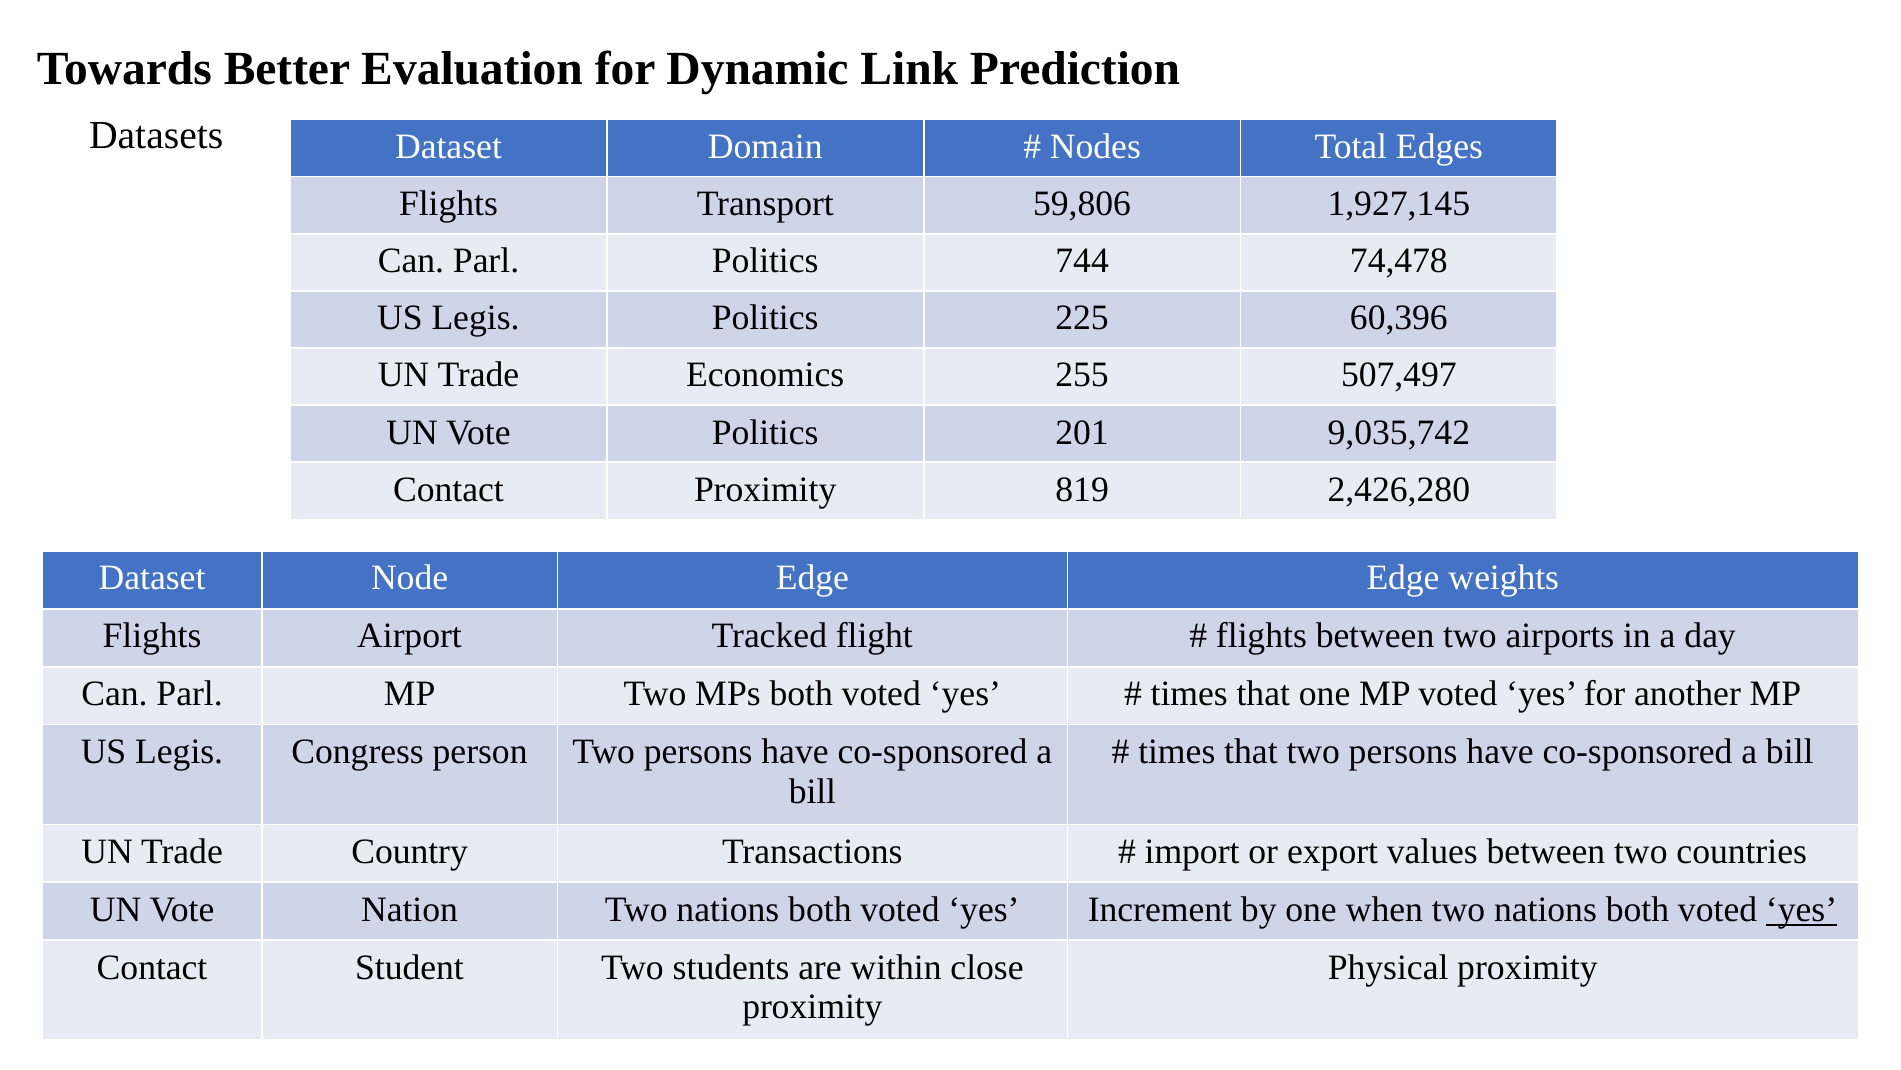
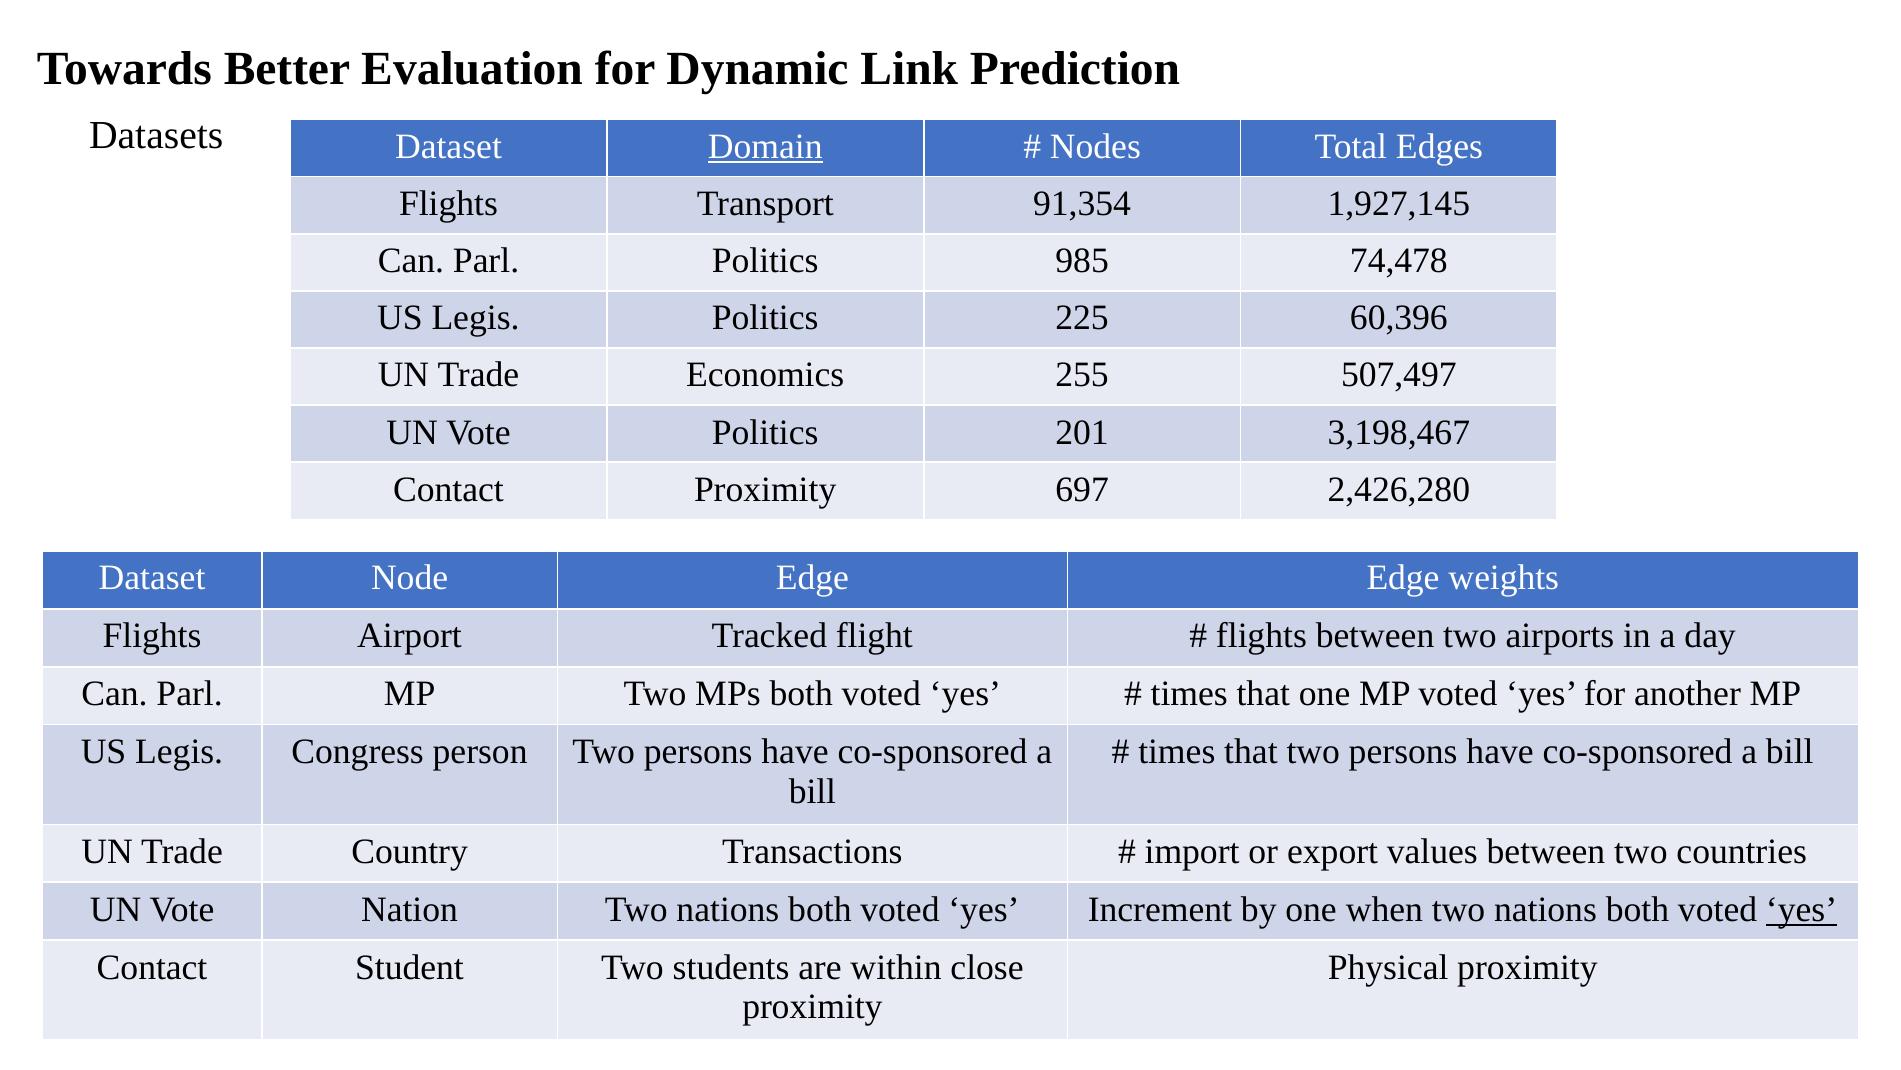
Domain underline: none -> present
59,806: 59,806 -> 91,354
744: 744 -> 985
9,035,742: 9,035,742 -> 3,198,467
819: 819 -> 697
